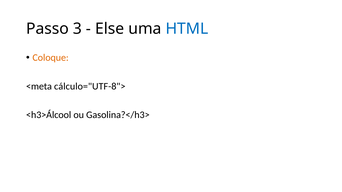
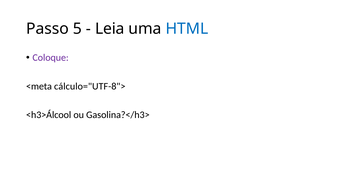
3: 3 -> 5
Else: Else -> Leia
Coloque colour: orange -> purple
